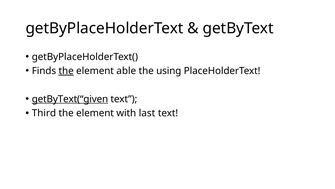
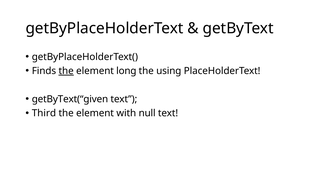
able: able -> long
getByText(“given underline: present -> none
last: last -> null
